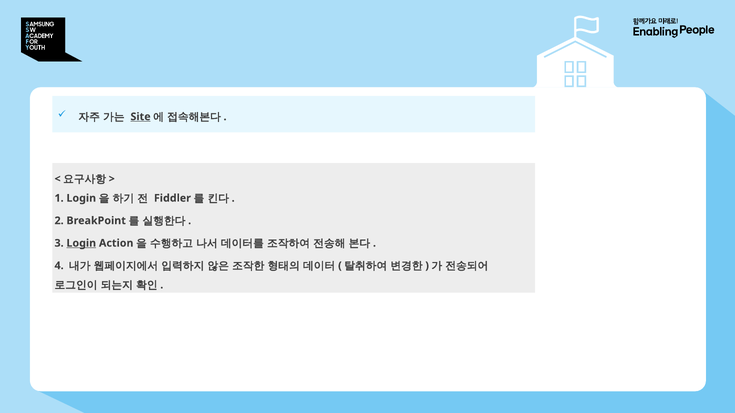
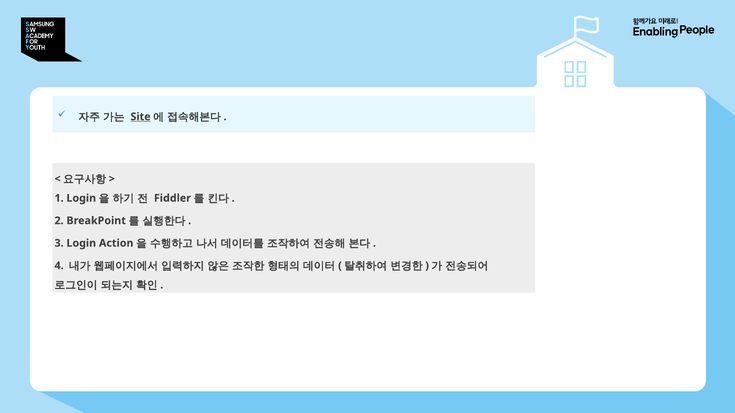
Login at (81, 243) underline: present -> none
